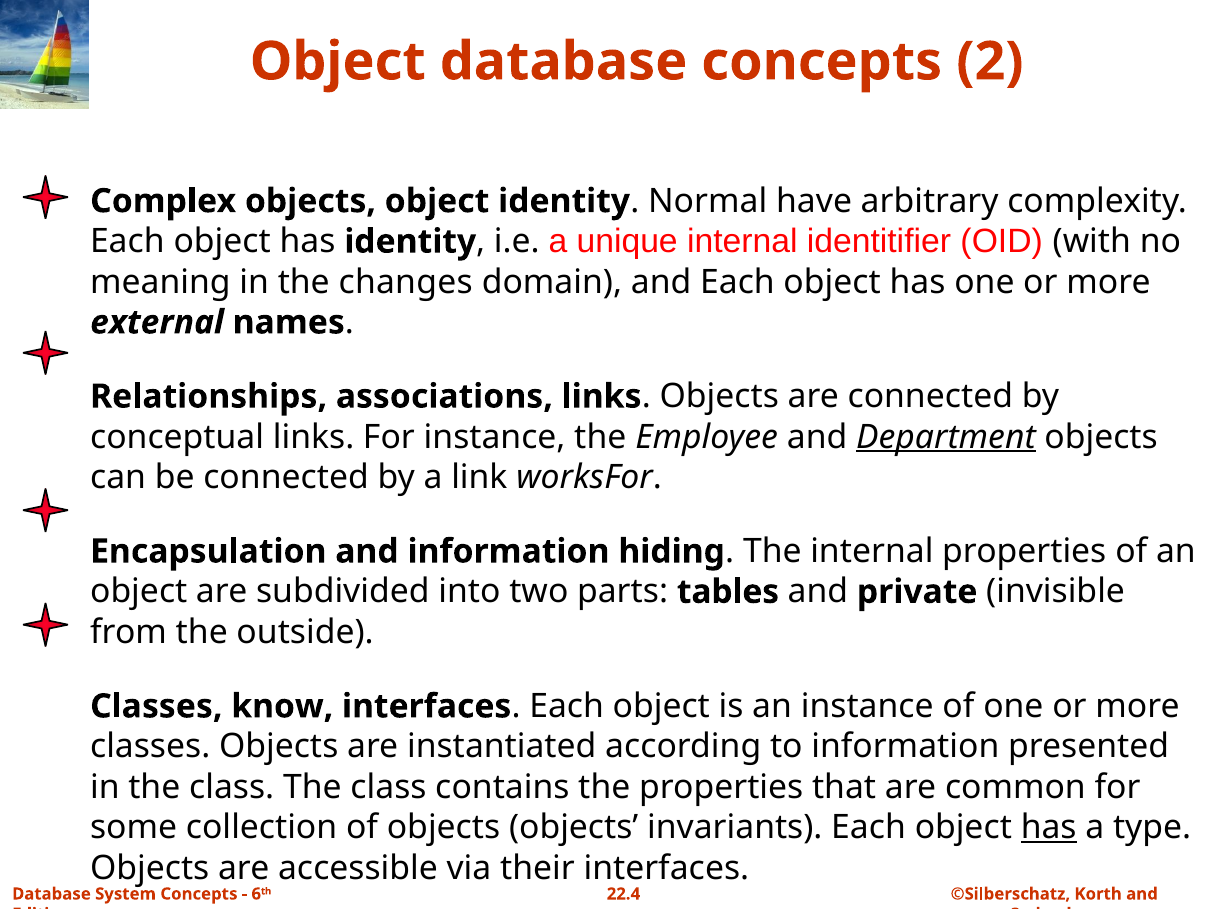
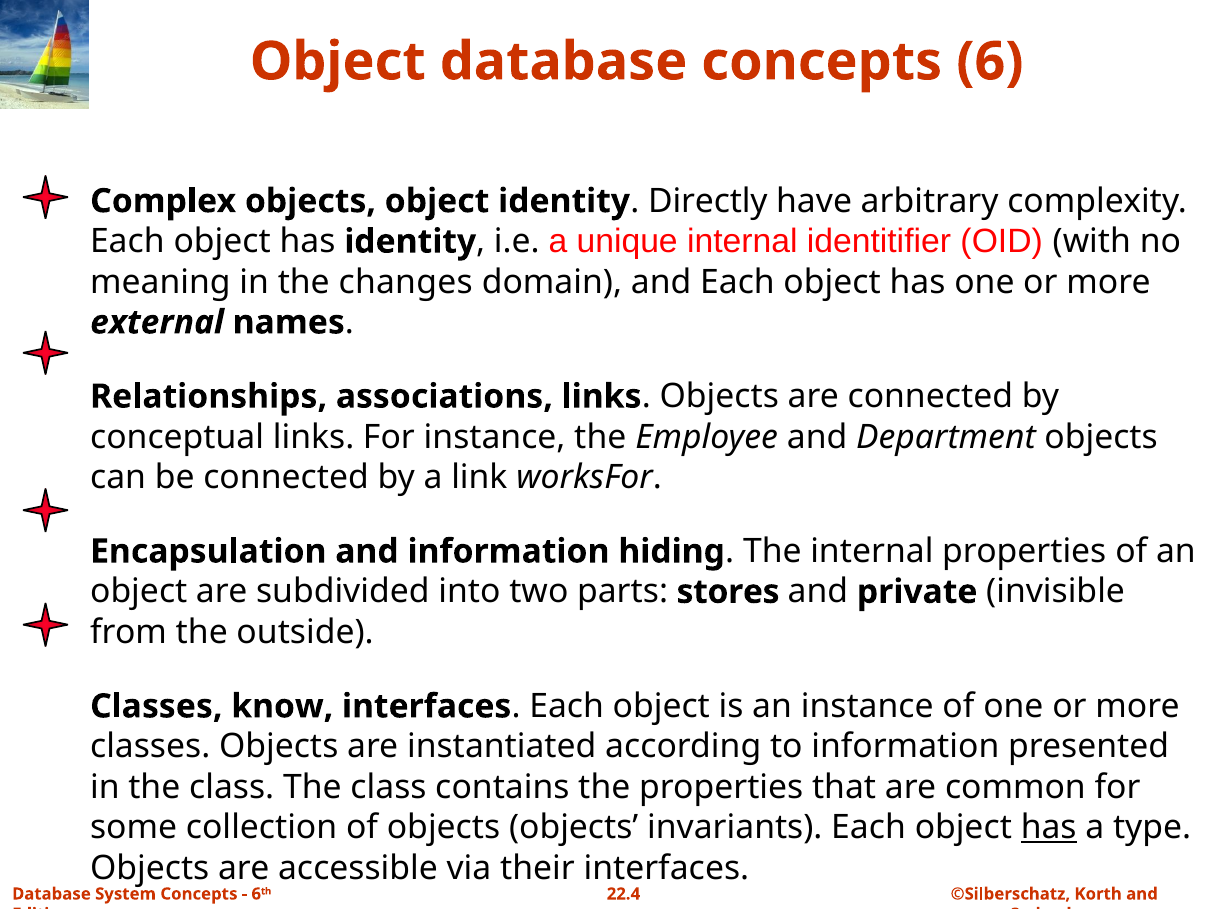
2: 2 -> 6
Normal: Normal -> Directly
Department underline: present -> none
tables: tables -> stores
